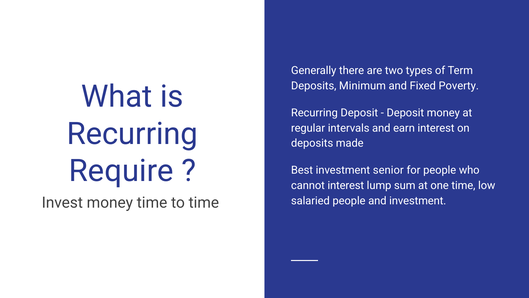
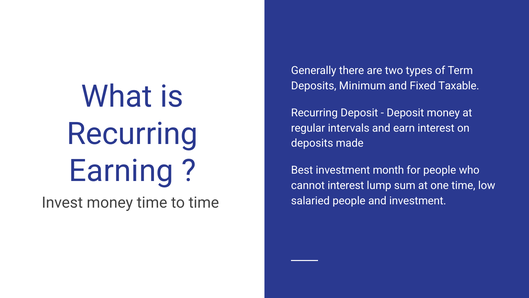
Poverty: Poverty -> Taxable
Require: Require -> Earning
senior: senior -> month
